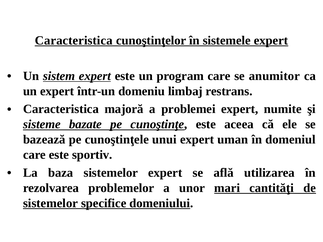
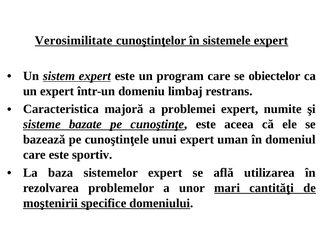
Caracteristica at (74, 40): Caracteristica -> Verosimilitate
anumitor: anumitor -> obiectelor
sistemelor at (50, 203): sistemelor -> moştenirii
